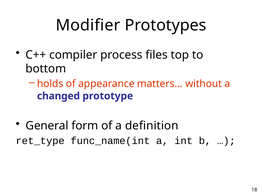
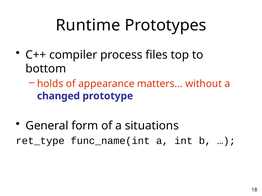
Modifier: Modifier -> Runtime
definition: definition -> situations
